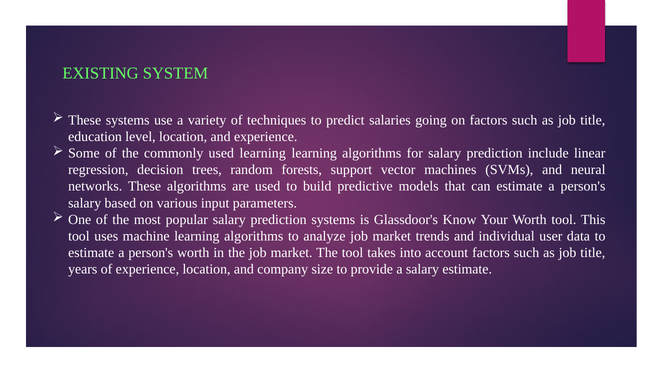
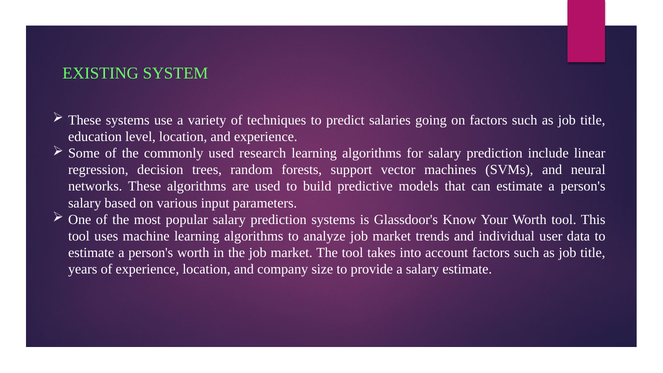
used learning: learning -> research
